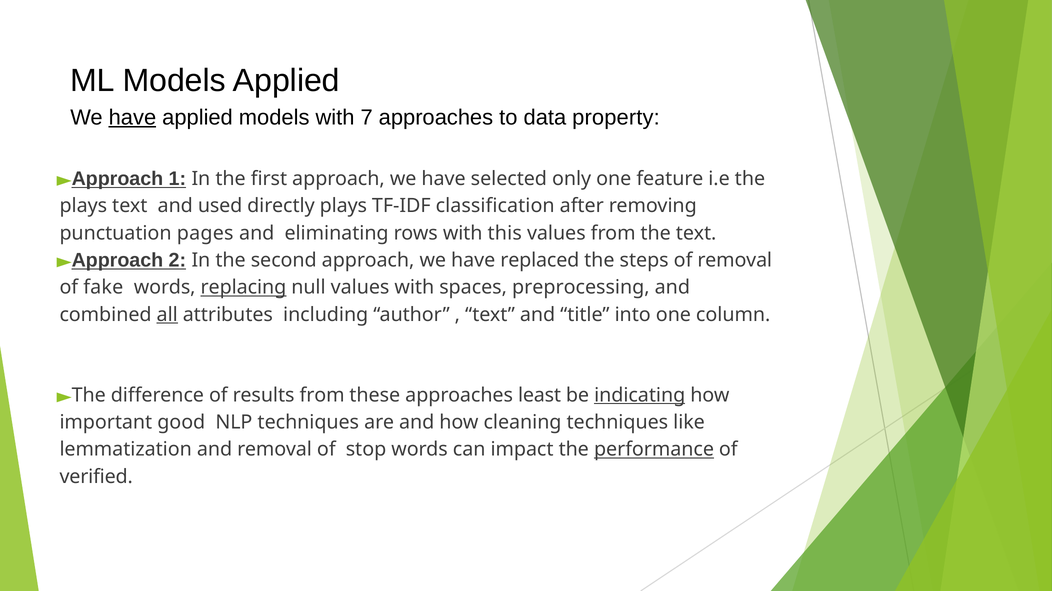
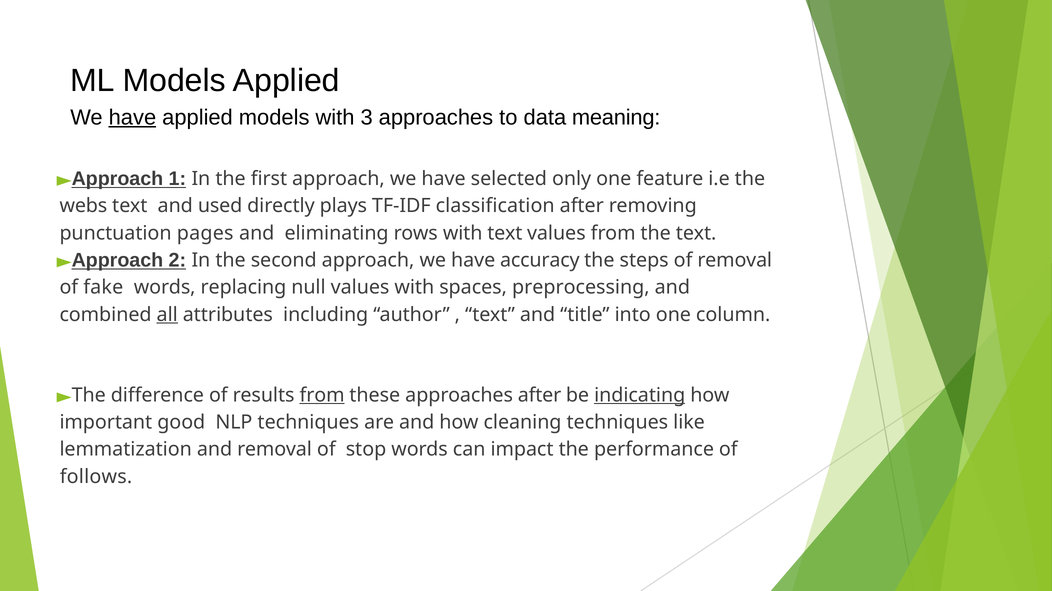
7: 7 -> 3
property: property -> meaning
plays at (83, 206): plays -> webs
with this: this -> text
replaced: replaced -> accuracy
replacing underline: present -> none
from at (322, 396) underline: none -> present
approaches least: least -> after
performance underline: present -> none
verified: verified -> follows
